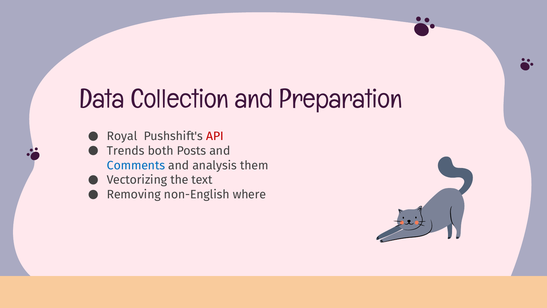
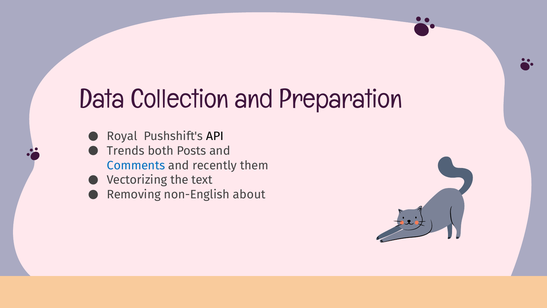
API colour: red -> black
analysis: analysis -> recently
where: where -> about
